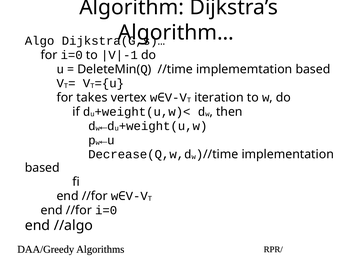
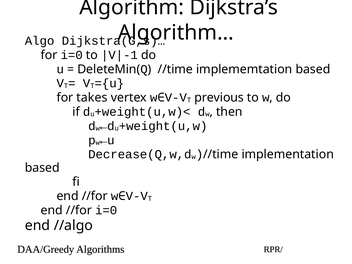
iteration: iteration -> previous
